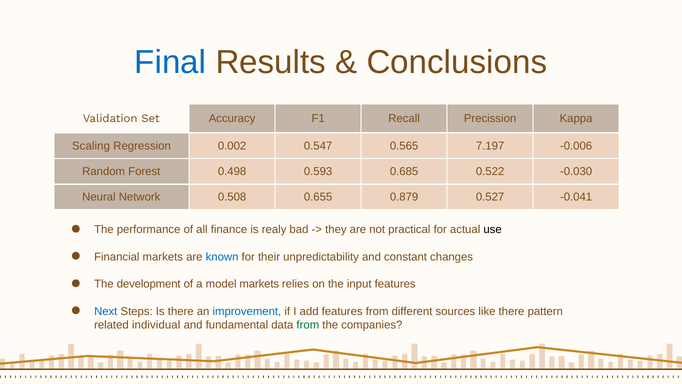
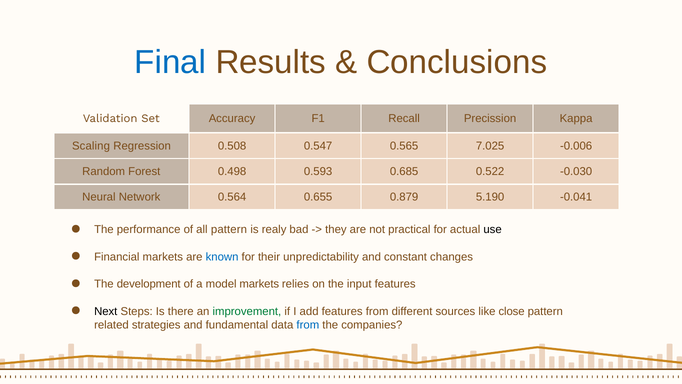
0.002: 0.002 -> 0.508
7.197: 7.197 -> 7.025
0.508: 0.508 -> 0.564
0.527: 0.527 -> 5.190
all finance: finance -> pattern
Next colour: blue -> black
improvement colour: blue -> green
like there: there -> close
individual: individual -> strategies
from at (308, 325) colour: green -> blue
